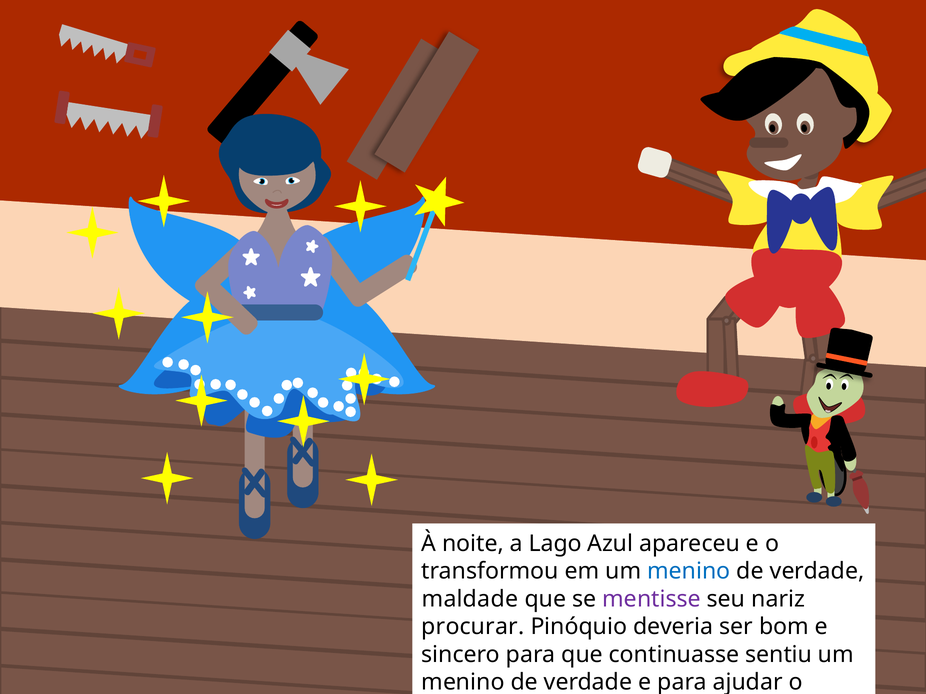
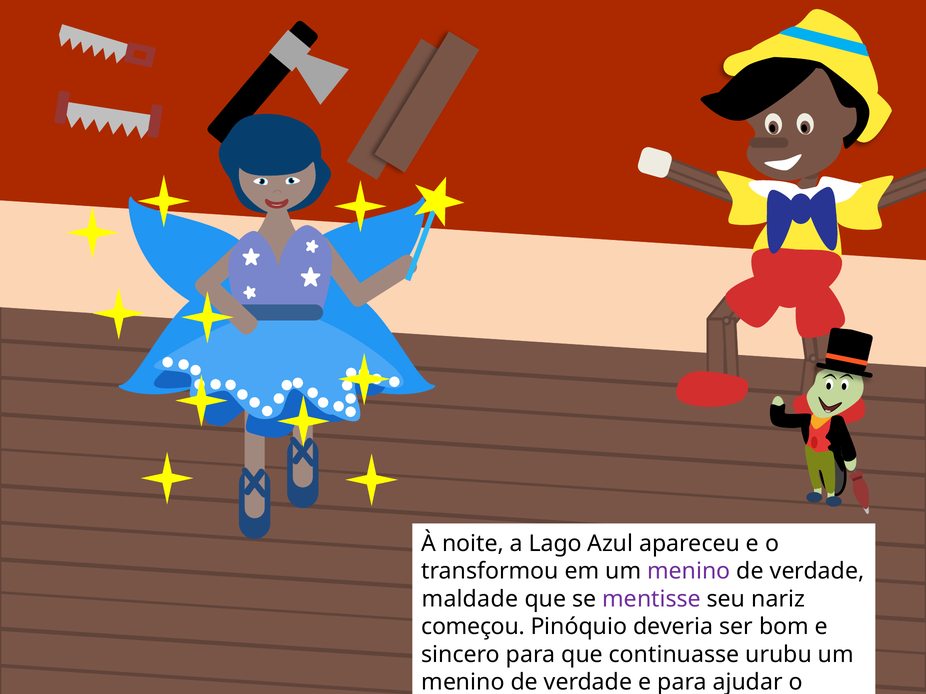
menino at (689, 572) colour: blue -> purple
procurar: procurar -> começou
sentiu: sentiu -> urubu
